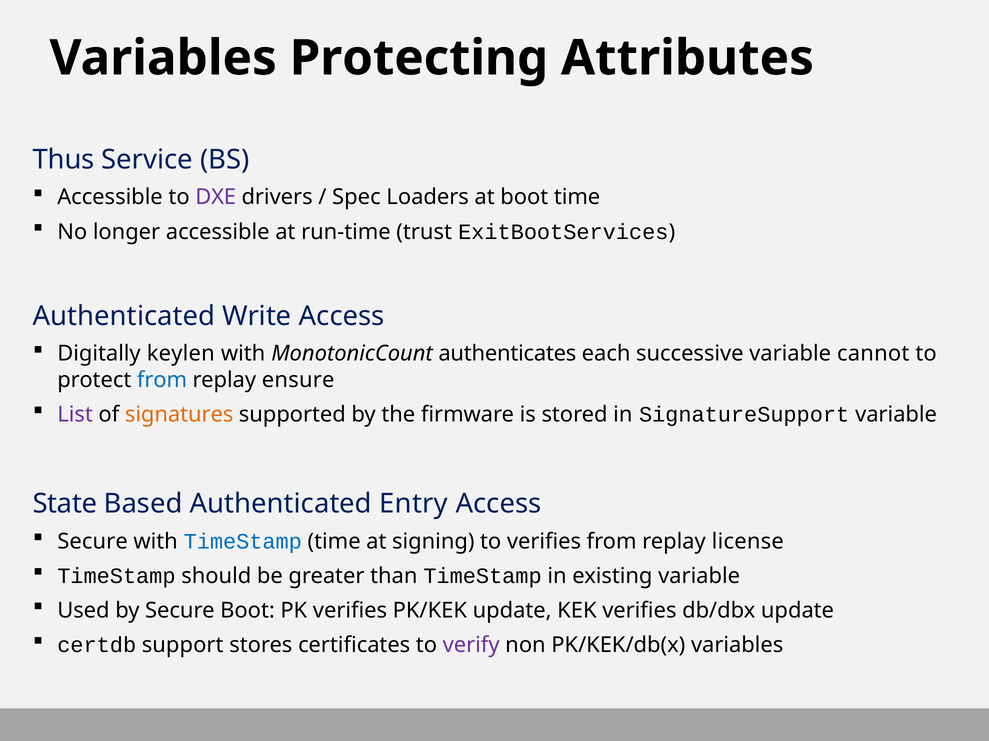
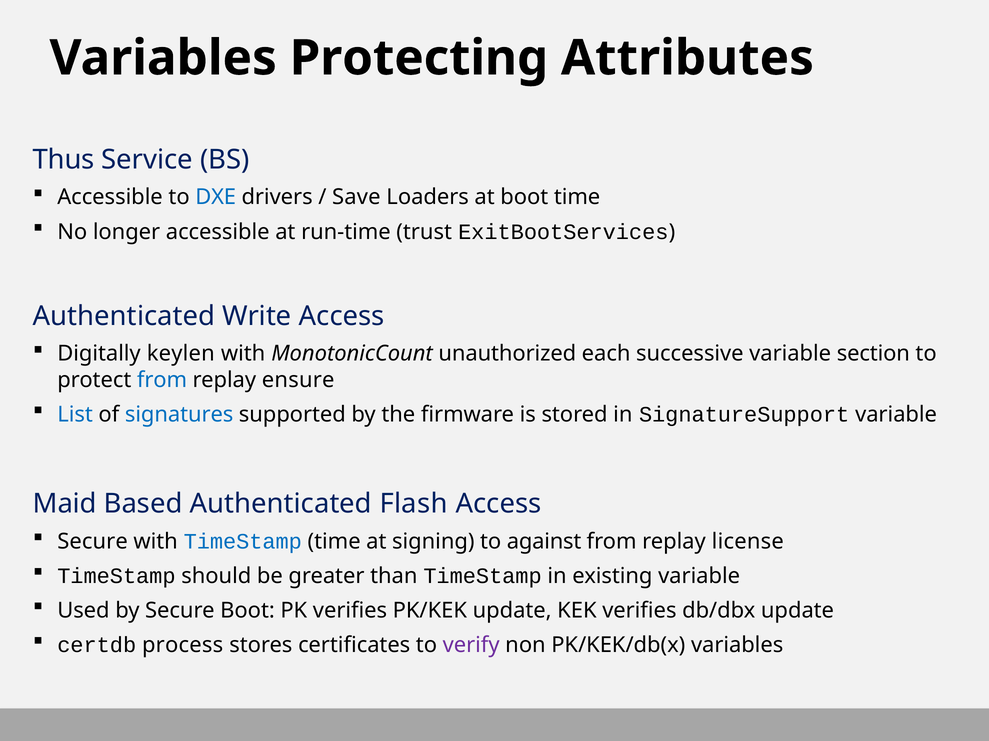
DXE colour: purple -> blue
Spec: Spec -> Save
authenticates: authenticates -> unauthorized
cannot: cannot -> section
List colour: purple -> blue
signatures colour: orange -> blue
State: State -> Maid
Entry: Entry -> Flash
to verifies: verifies -> against
support: support -> process
